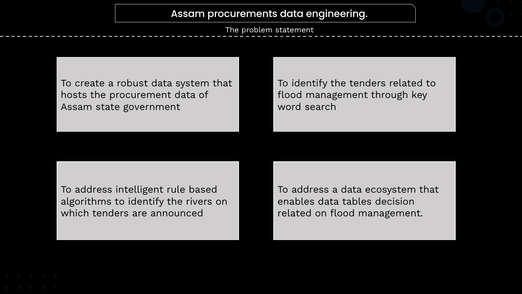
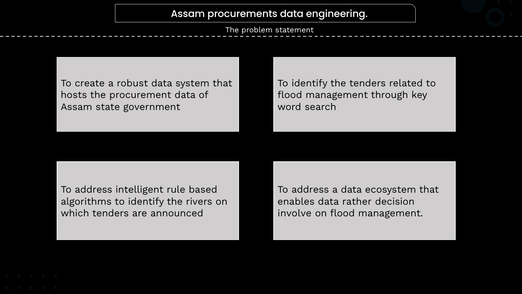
tables: tables -> rather
related at (295, 213): related -> involve
